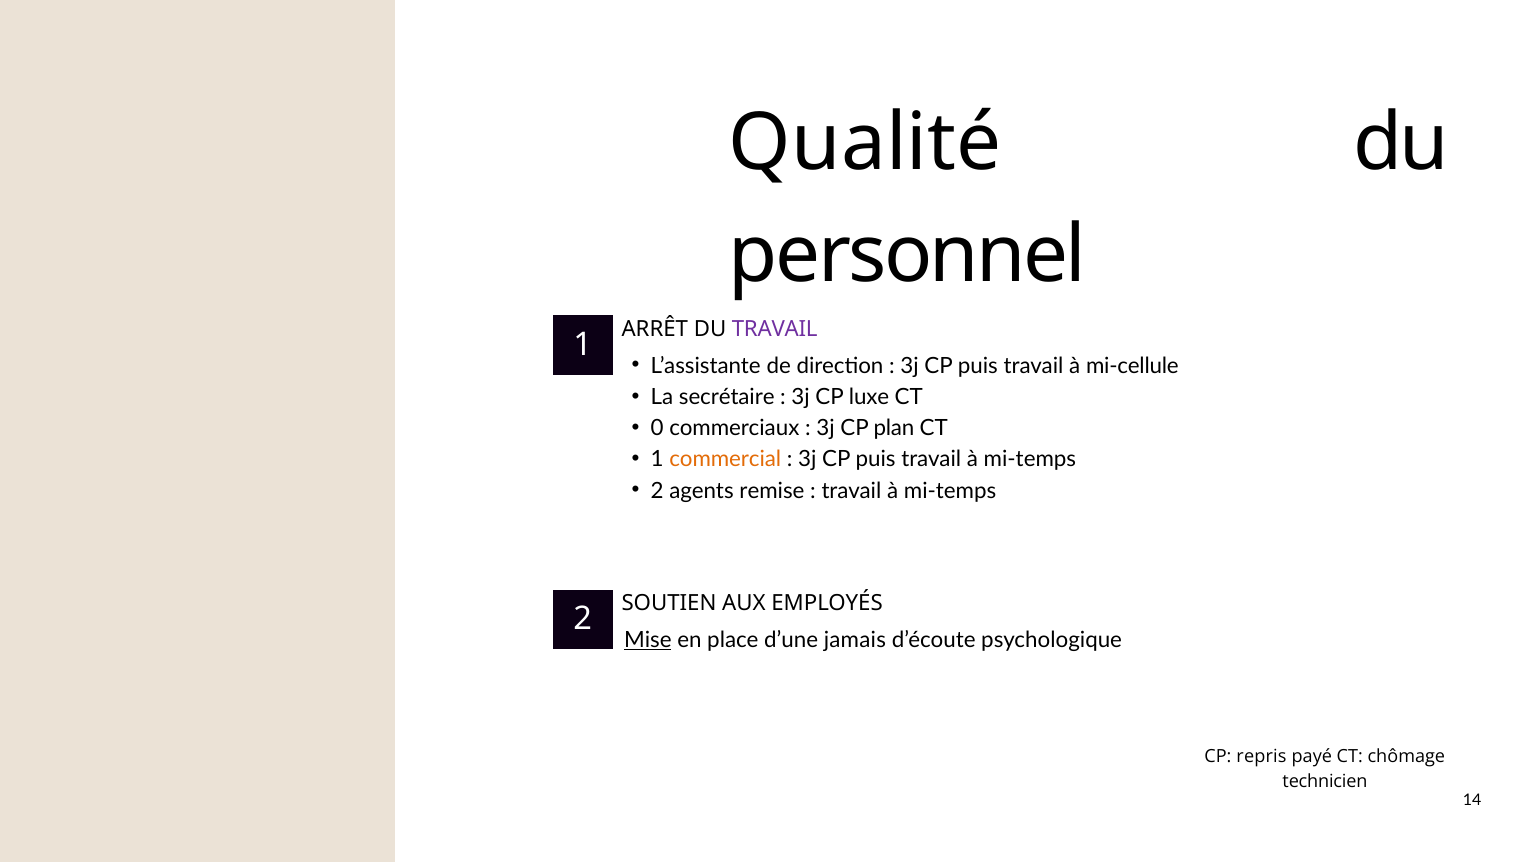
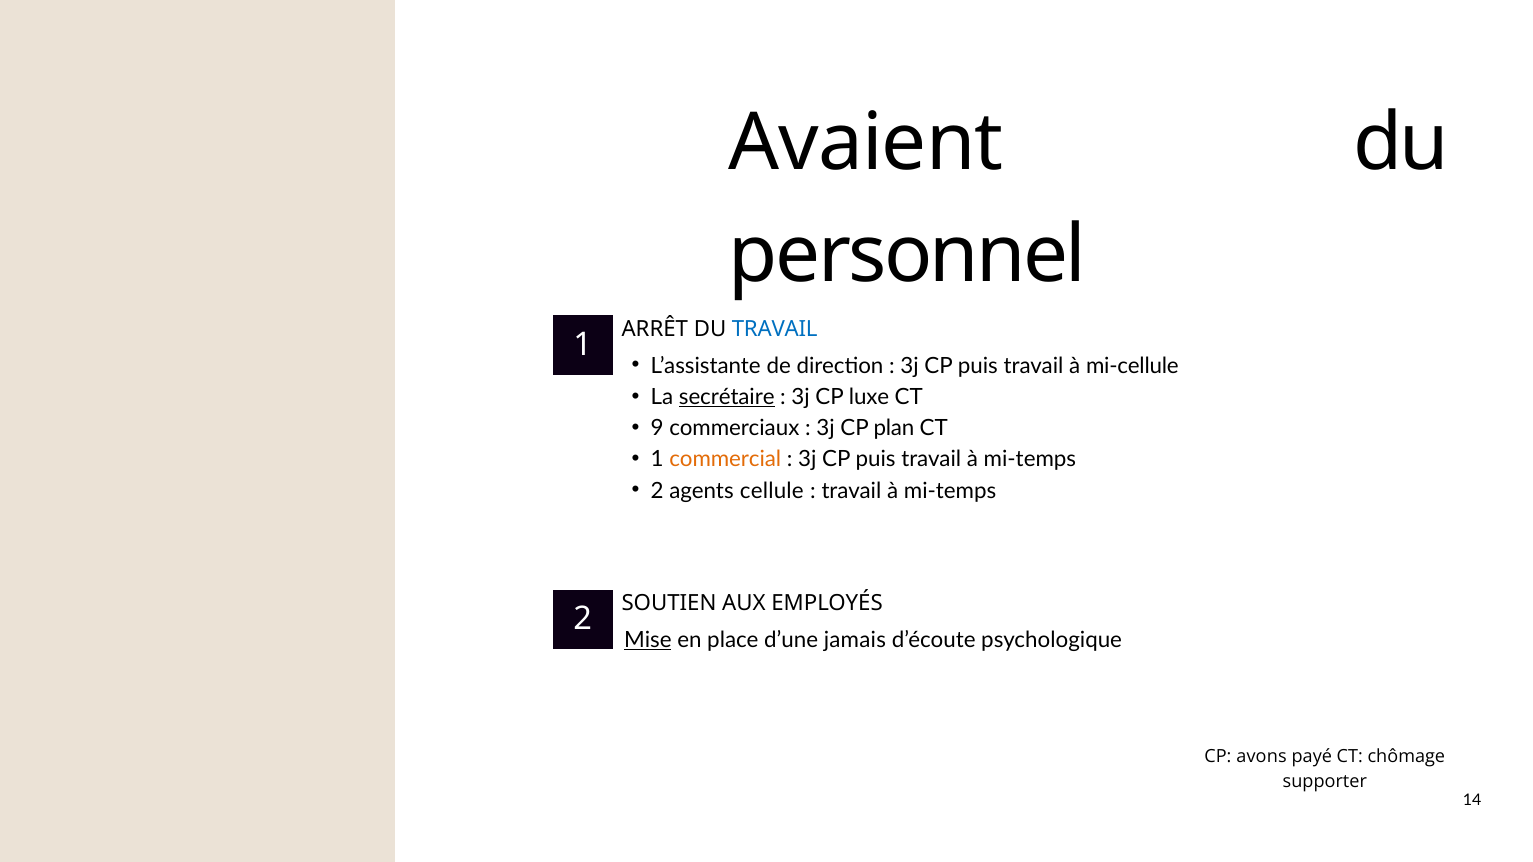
Qualité: Qualité -> Avaient
TRAVAIL at (775, 329) colour: purple -> blue
secrétaire underline: none -> present
0: 0 -> 9
remise: remise -> cellule
repris: repris -> avons
technicien: technicien -> supporter
